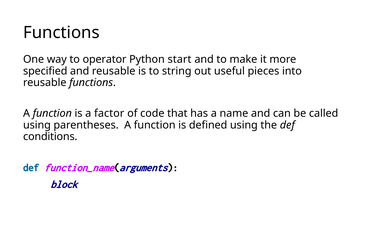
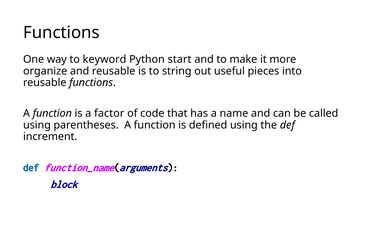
operator: operator -> keyword
specified: specified -> organize
conditions: conditions -> increment
